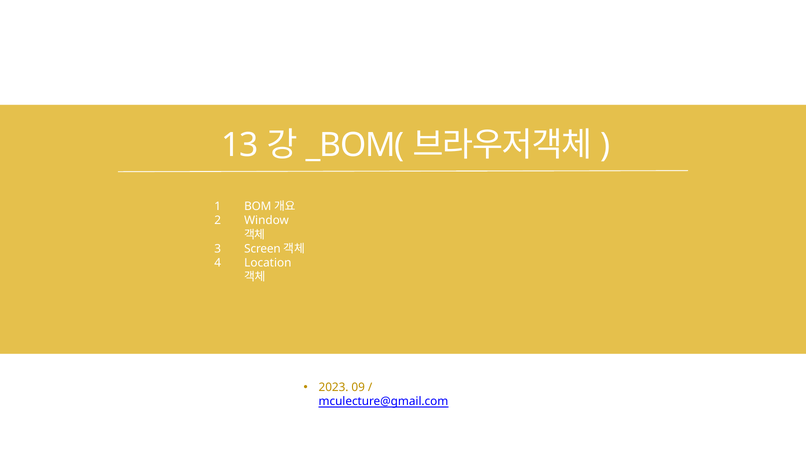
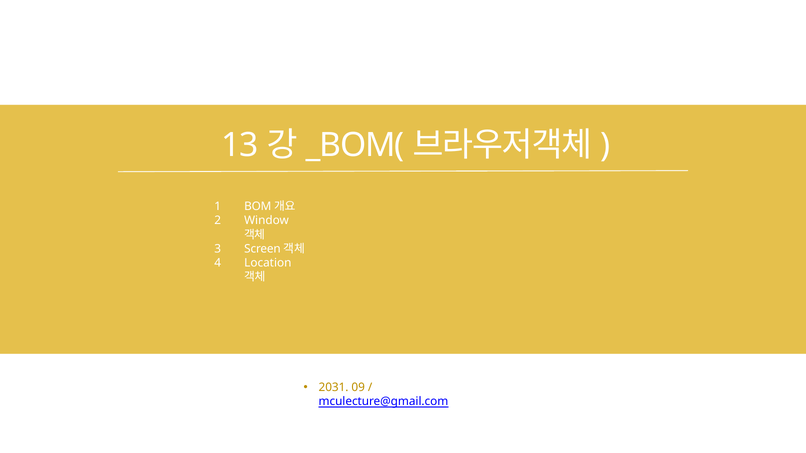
2023: 2023 -> 2031
